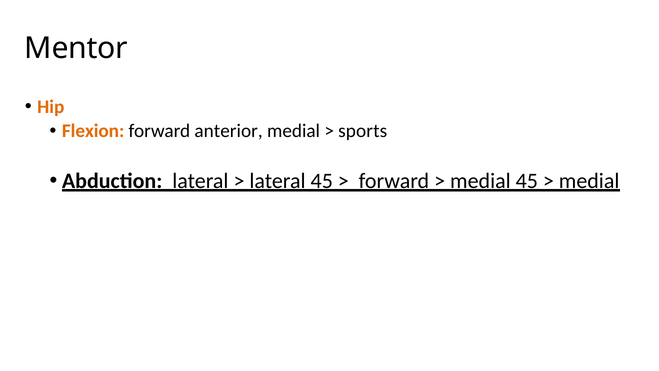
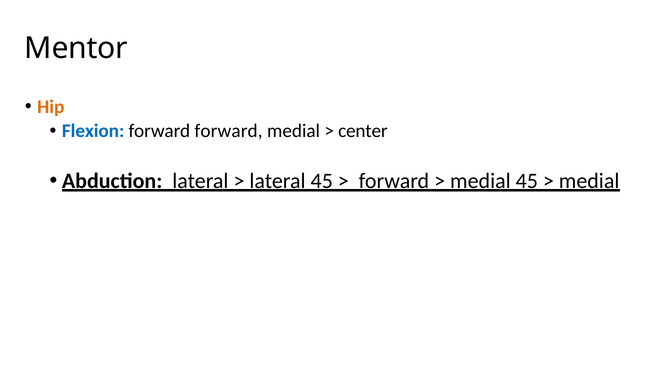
Flexion colour: orange -> blue
forward anterior: anterior -> forward
sports: sports -> center
